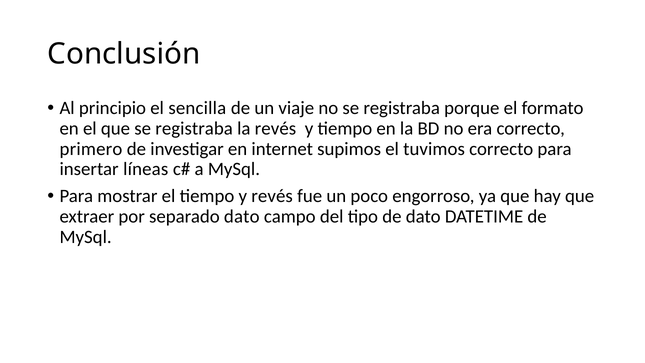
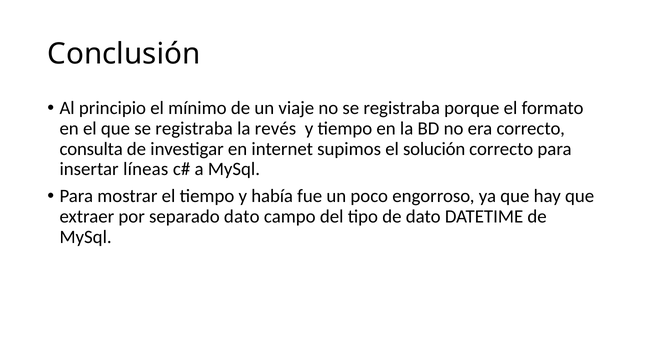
sencilla: sencilla -> mínimo
primero: primero -> consulta
tuvimos: tuvimos -> solución
y revés: revés -> había
